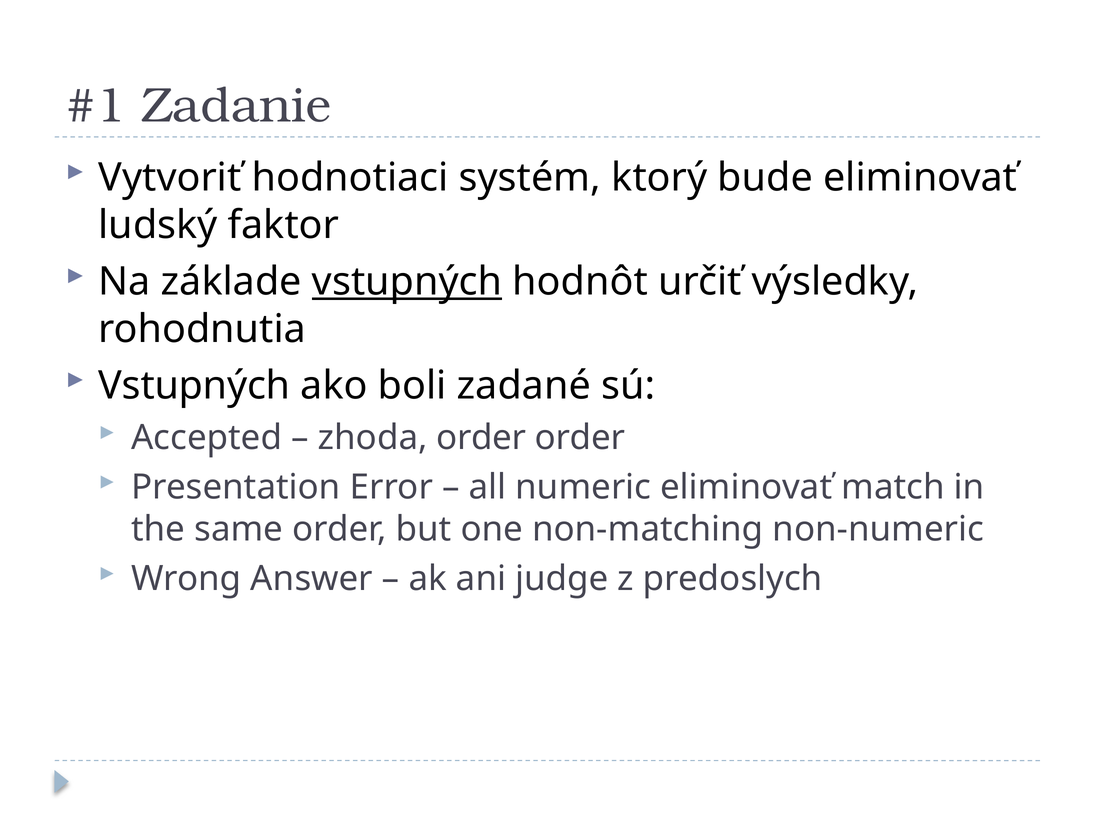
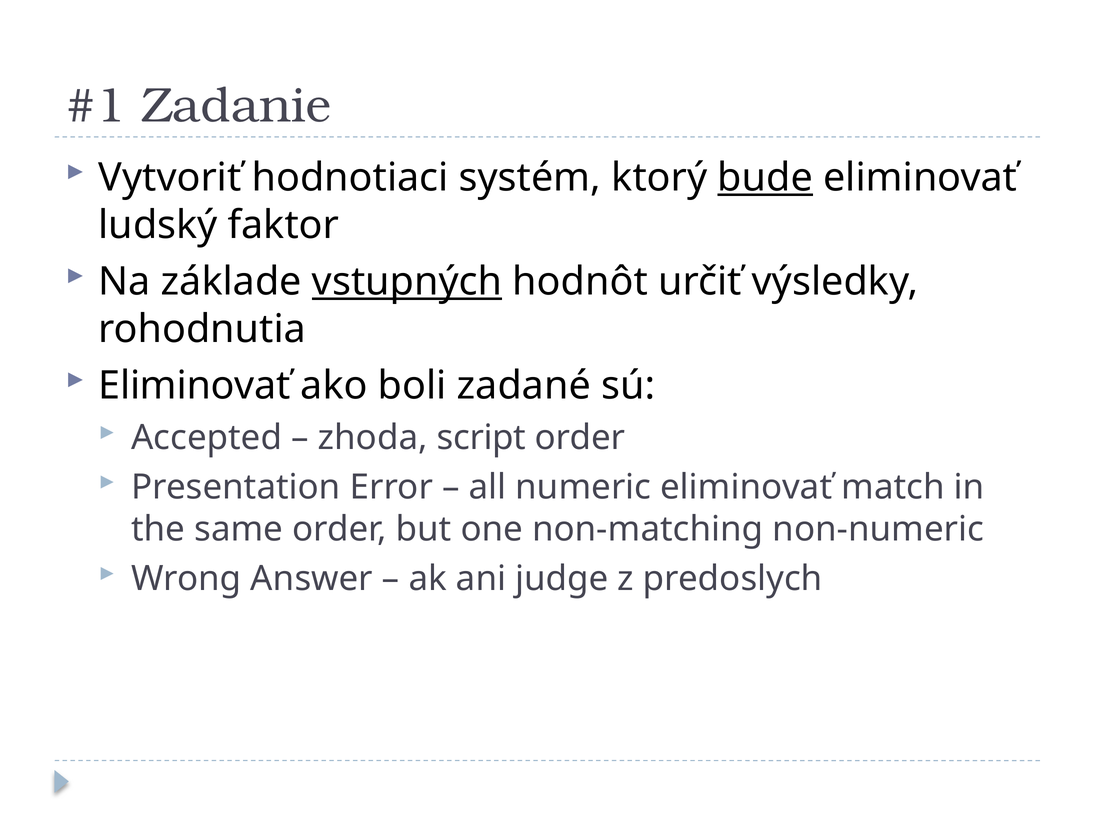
bude underline: none -> present
Vstupných at (194, 386): Vstupných -> Eliminovať
zhoda order: order -> script
